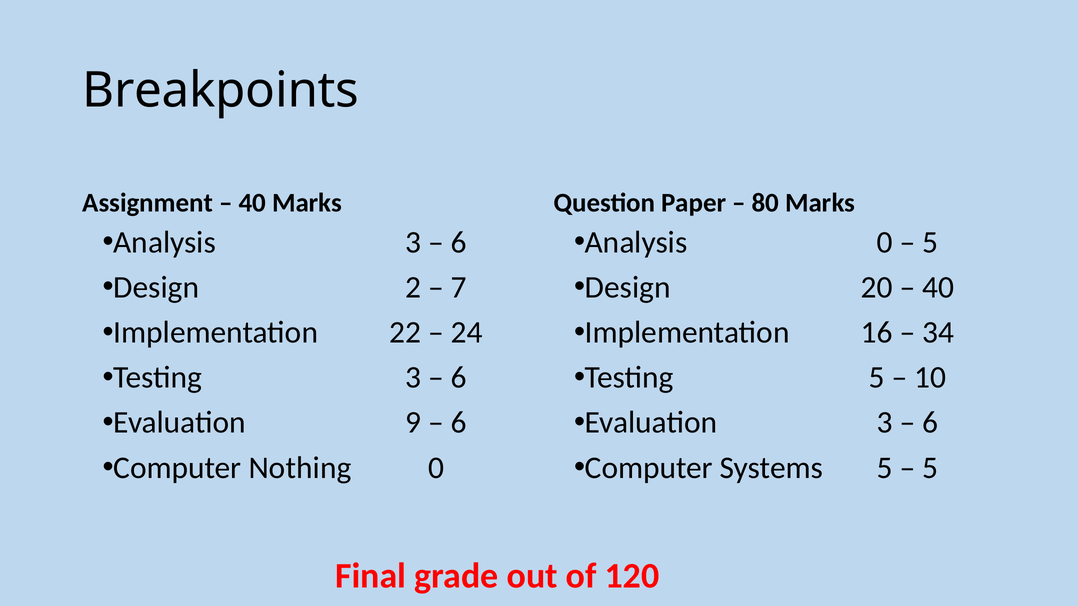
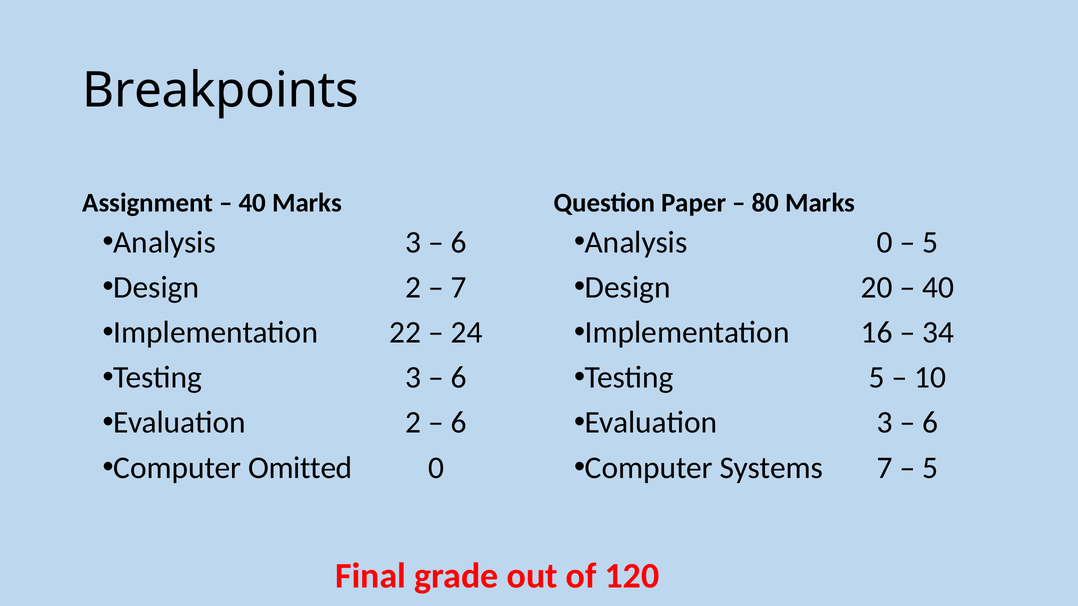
Evaluation 9: 9 -> 2
Nothing: Nothing -> Omitted
Systems 5: 5 -> 7
